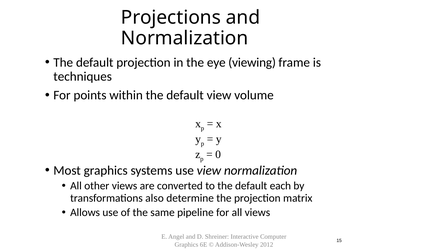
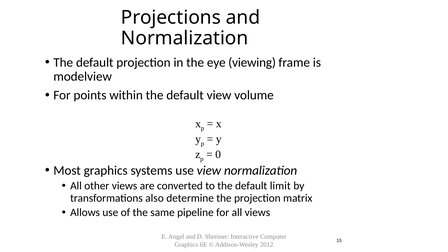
techniques: techniques -> modelview
each: each -> limit
